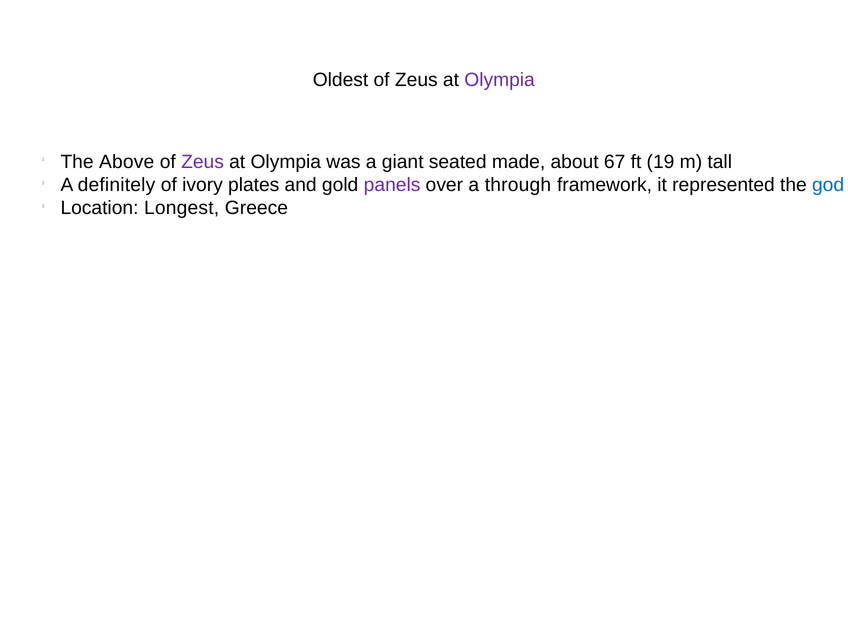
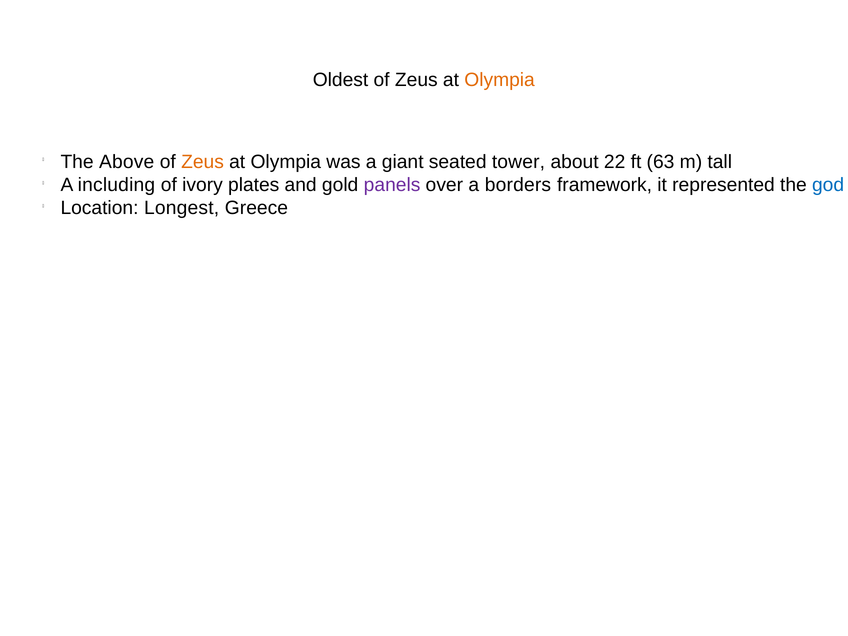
Olympia at (500, 80) colour: purple -> orange
Zeus at (203, 162) colour: purple -> orange
made: made -> tower
67: 67 -> 22
19: 19 -> 63
definitely: definitely -> including
through: through -> borders
